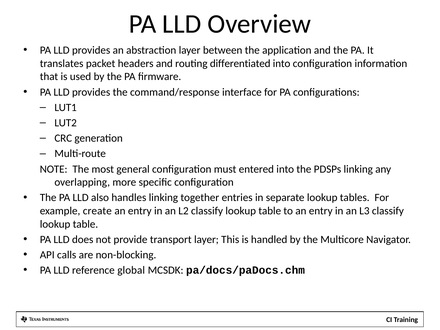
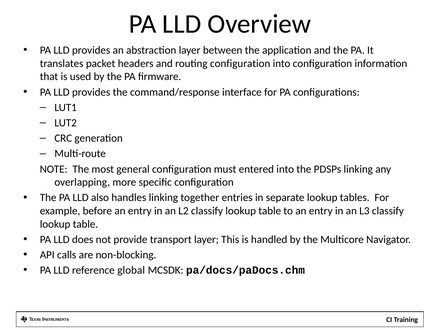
routing differentiated: differentiated -> configuration
create: create -> before
